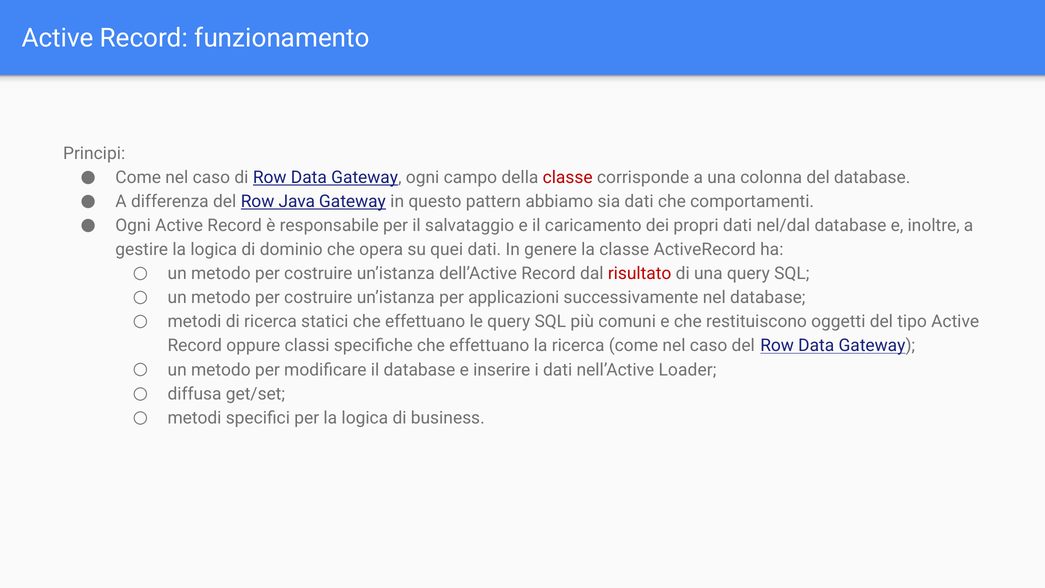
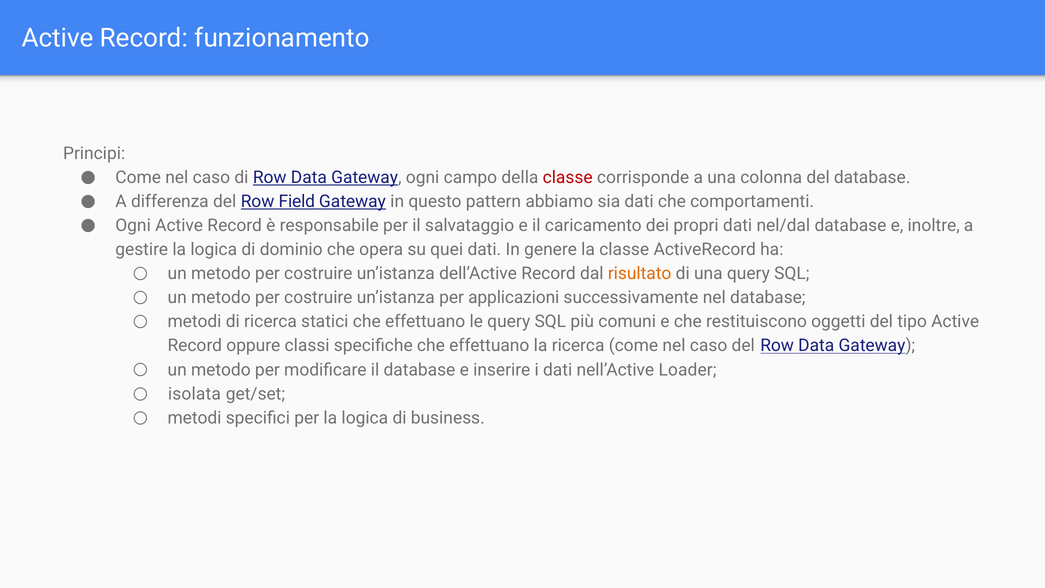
Java: Java -> Field
risultato colour: red -> orange
diffusa: diffusa -> isolata
